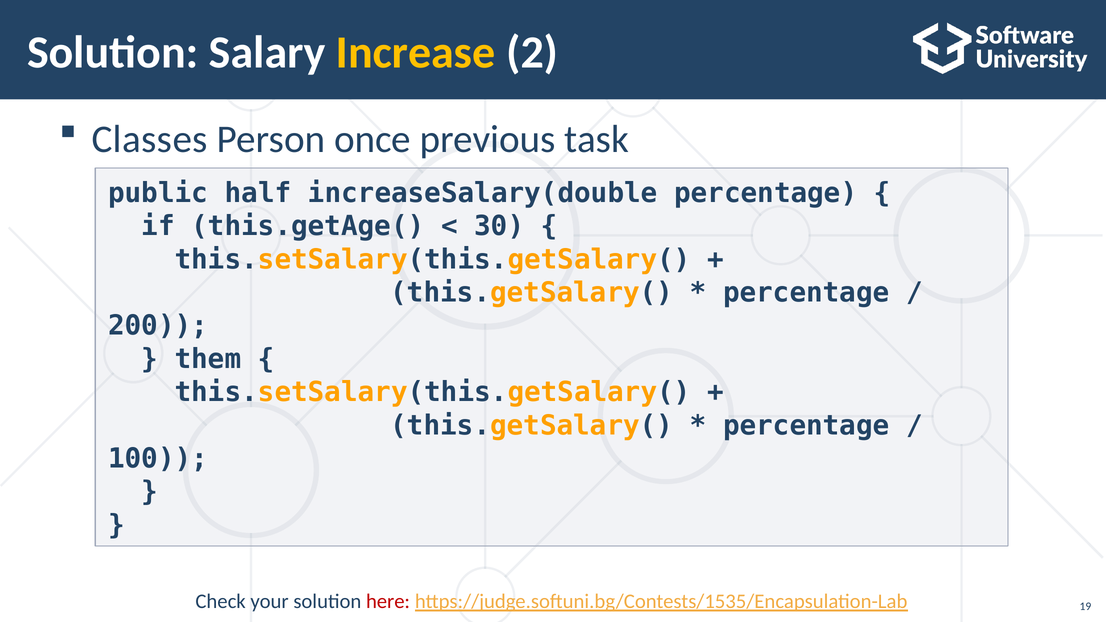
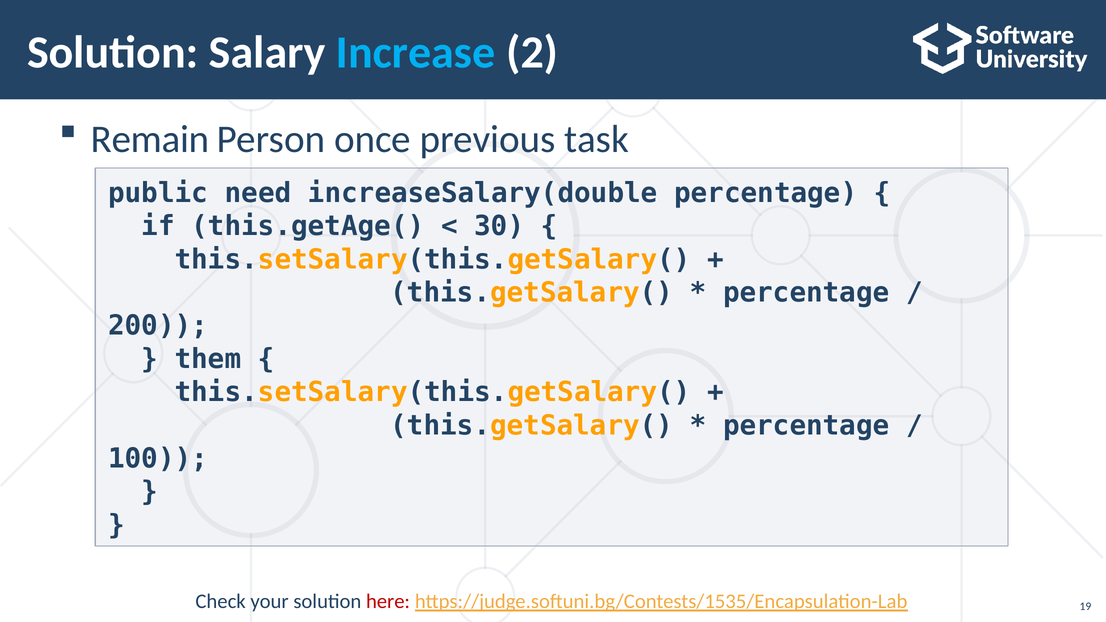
Increase colour: yellow -> light blue
Classes: Classes -> Remain
half: half -> need
